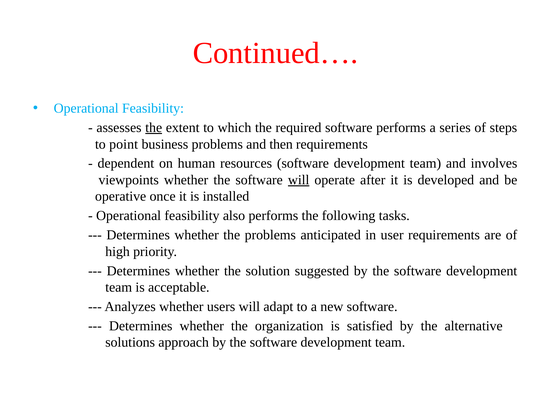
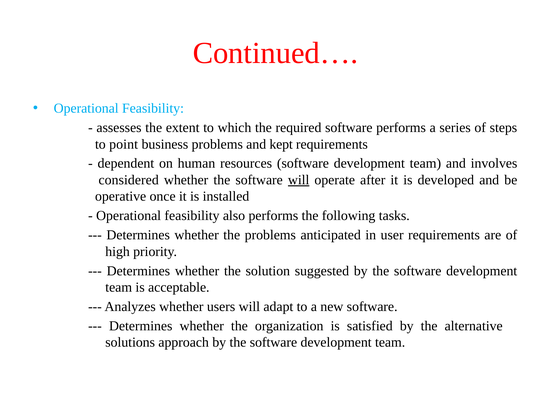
the at (154, 128) underline: present -> none
then: then -> kept
viewpoints: viewpoints -> considered
